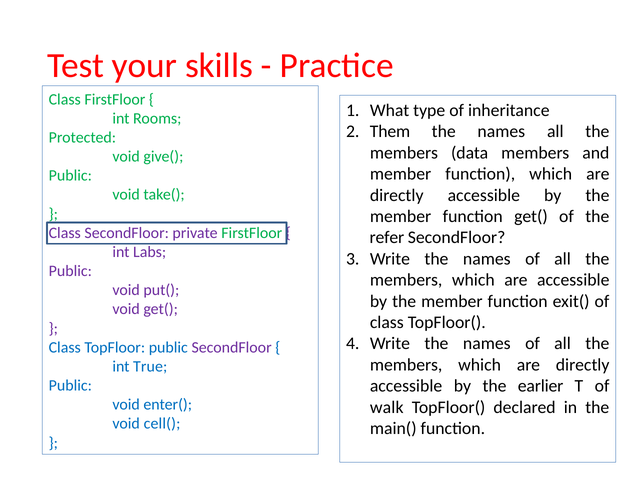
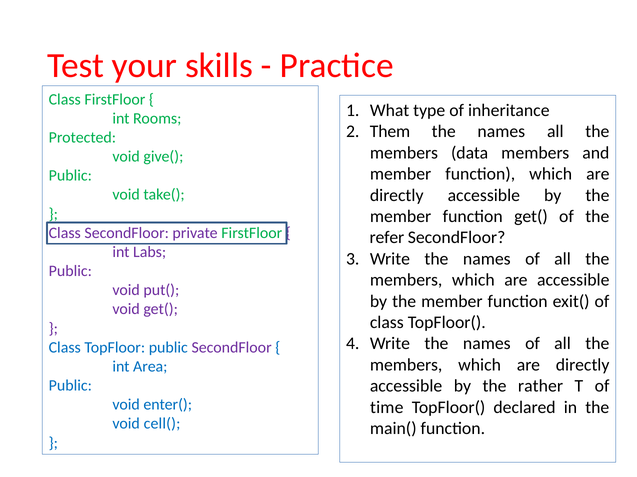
True: True -> Area
earlier: earlier -> rather
walk: walk -> time
